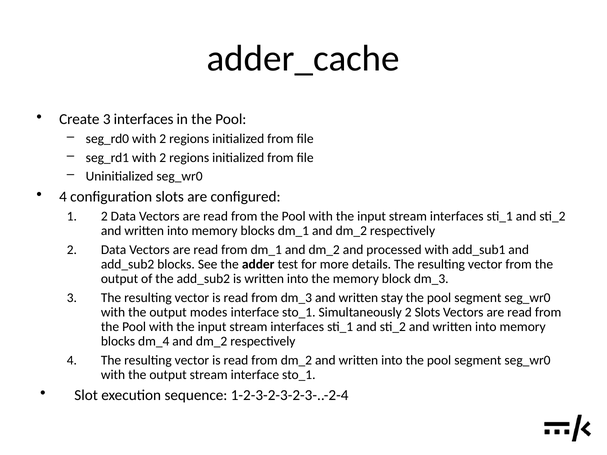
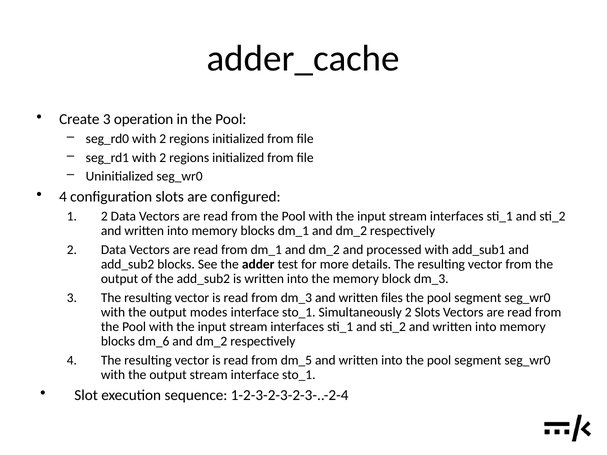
3 interfaces: interfaces -> operation
stay: stay -> files
dm_4: dm_4 -> dm_6
from dm_2: dm_2 -> dm_5
